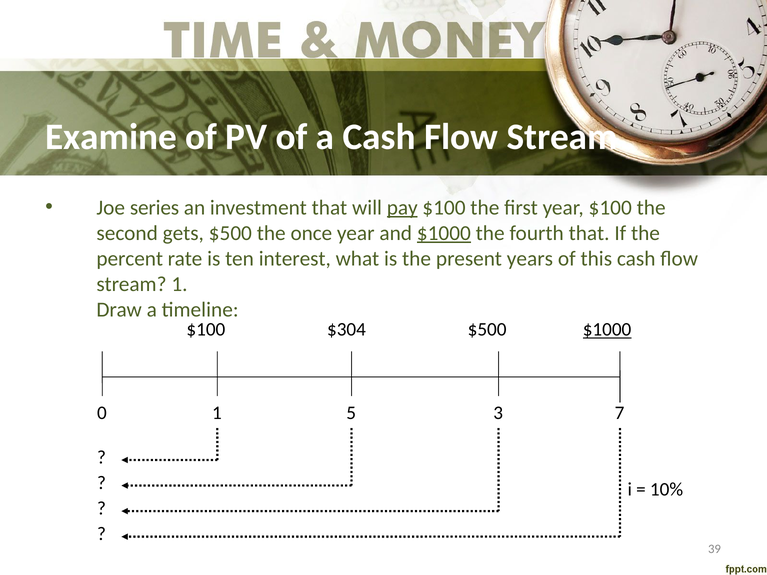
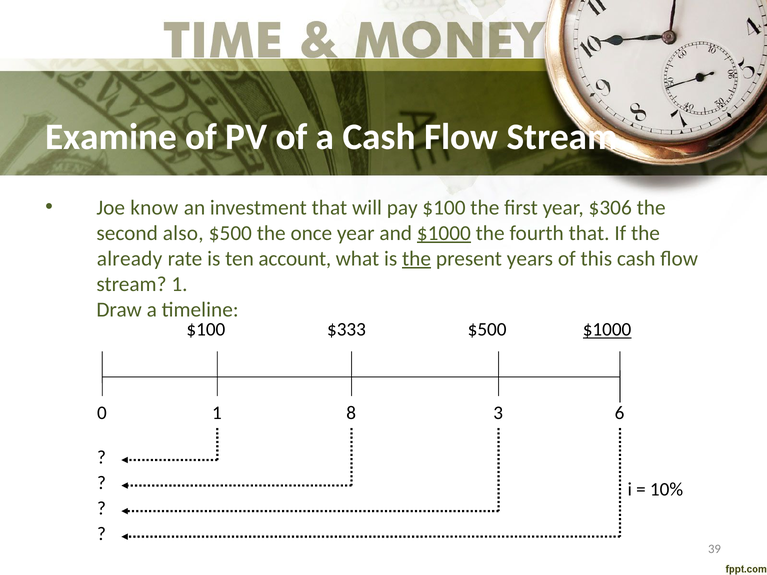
series: series -> know
pay underline: present -> none
year $100: $100 -> $306
gets: gets -> also
percent: percent -> already
interest: interest -> account
the at (417, 259) underline: none -> present
$304: $304 -> $333
5: 5 -> 8
7: 7 -> 6
